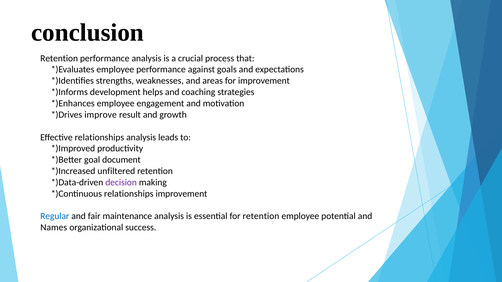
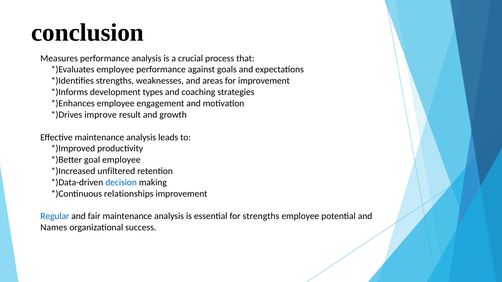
Retention at (59, 58): Retention -> Measures
helps: helps -> types
Effective relationships: relationships -> maintenance
goal document: document -> employee
decision colour: purple -> blue
for retention: retention -> strengths
